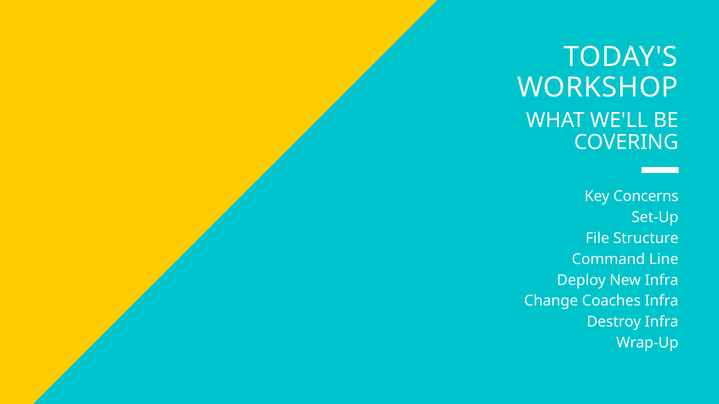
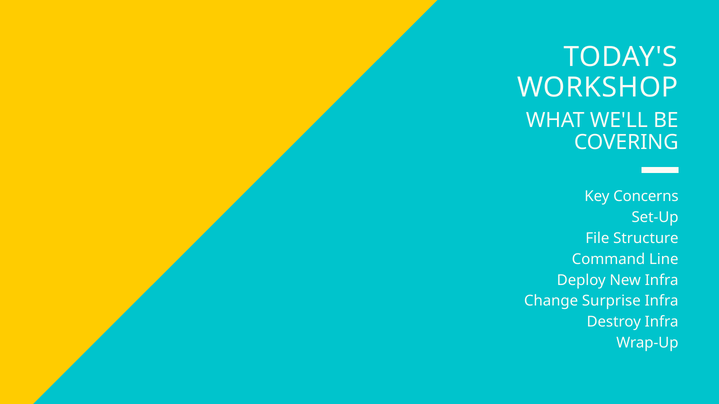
Coaches: Coaches -> Surprise
